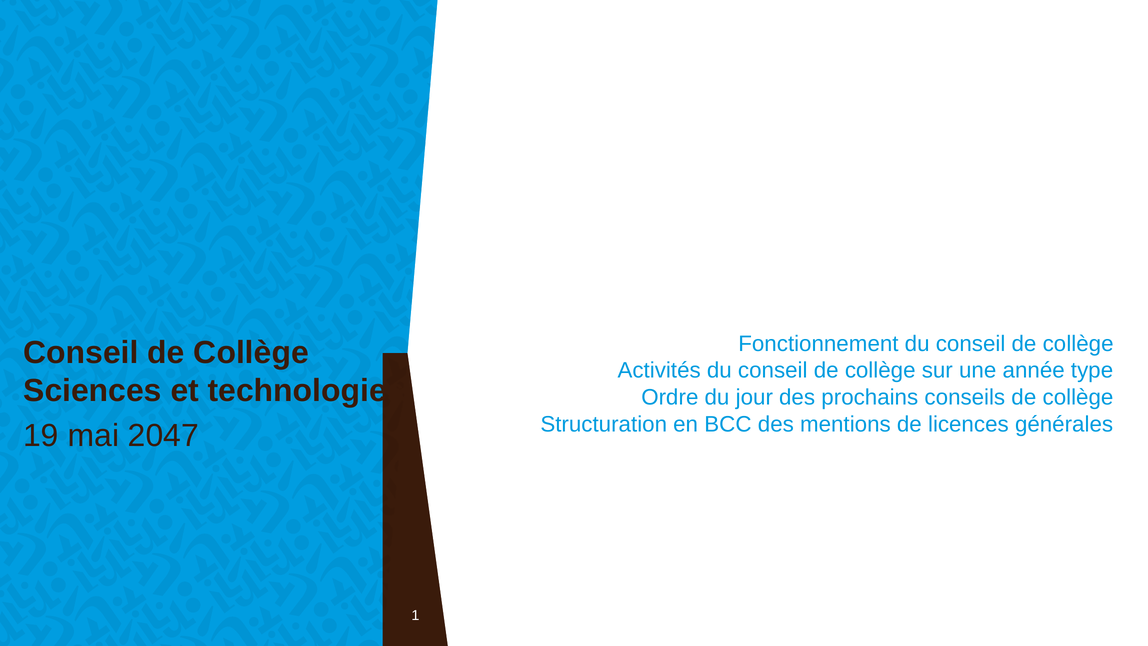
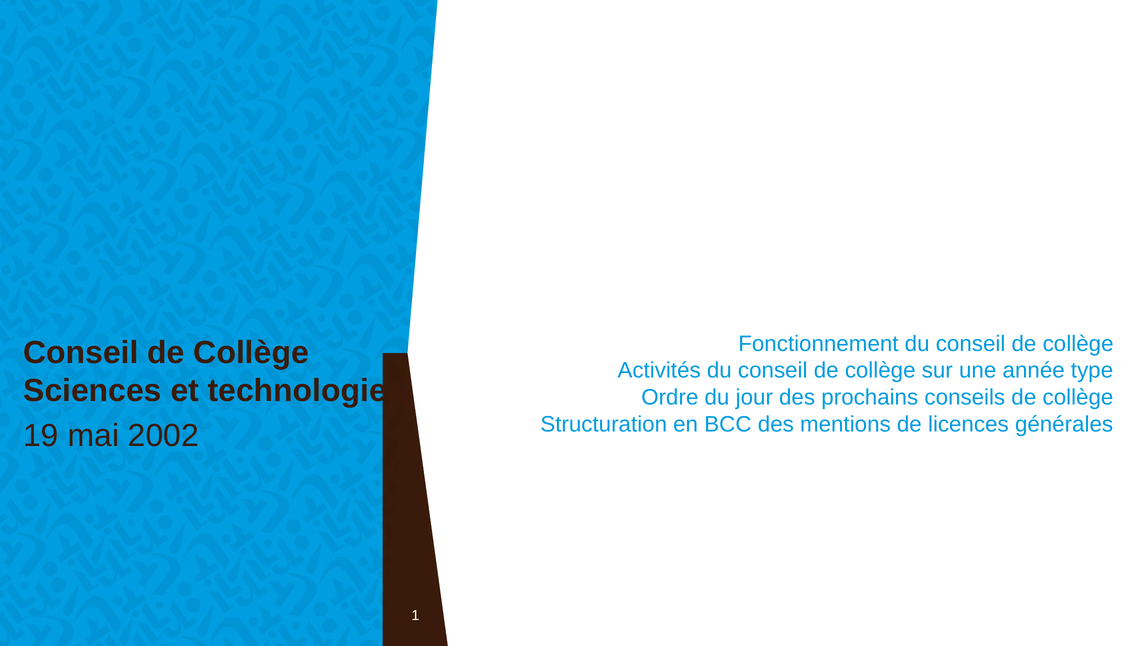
2047: 2047 -> 2002
